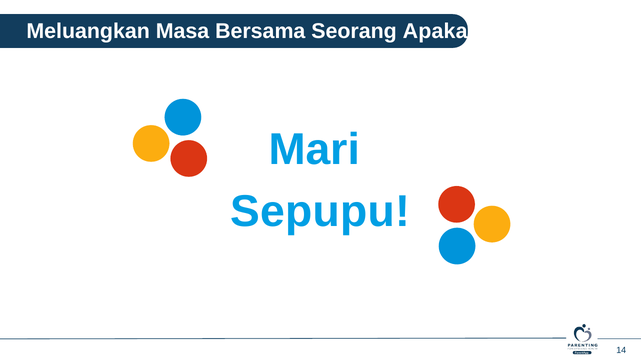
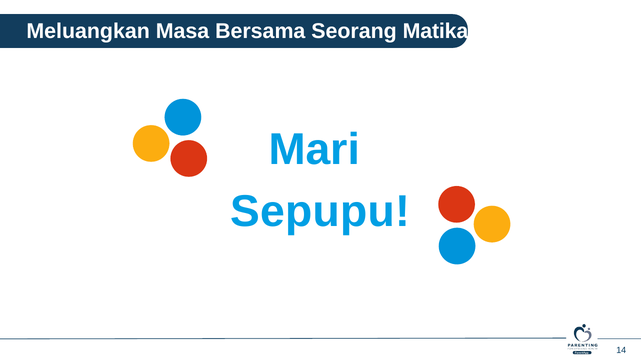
Apakah: Apakah -> Matikan
